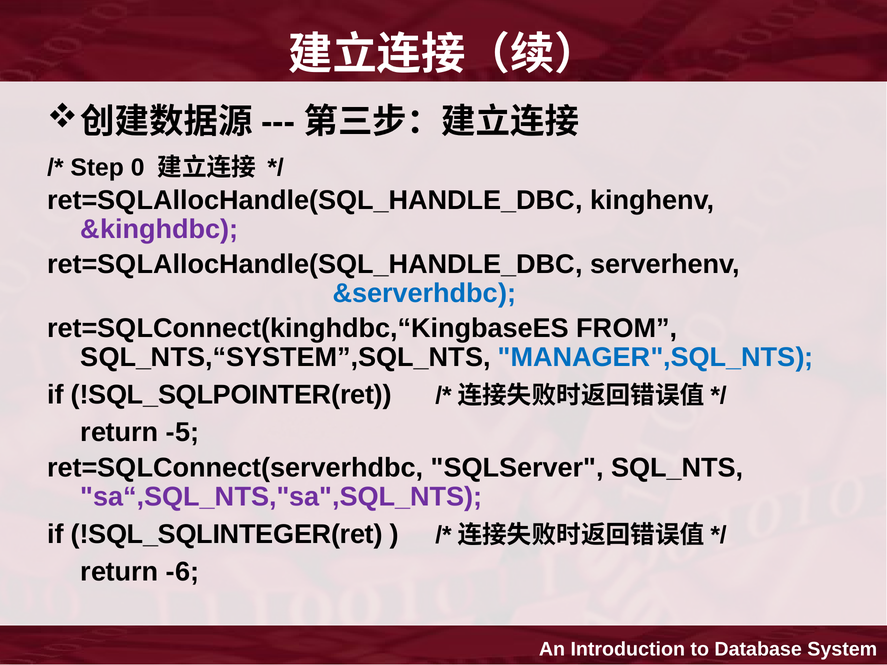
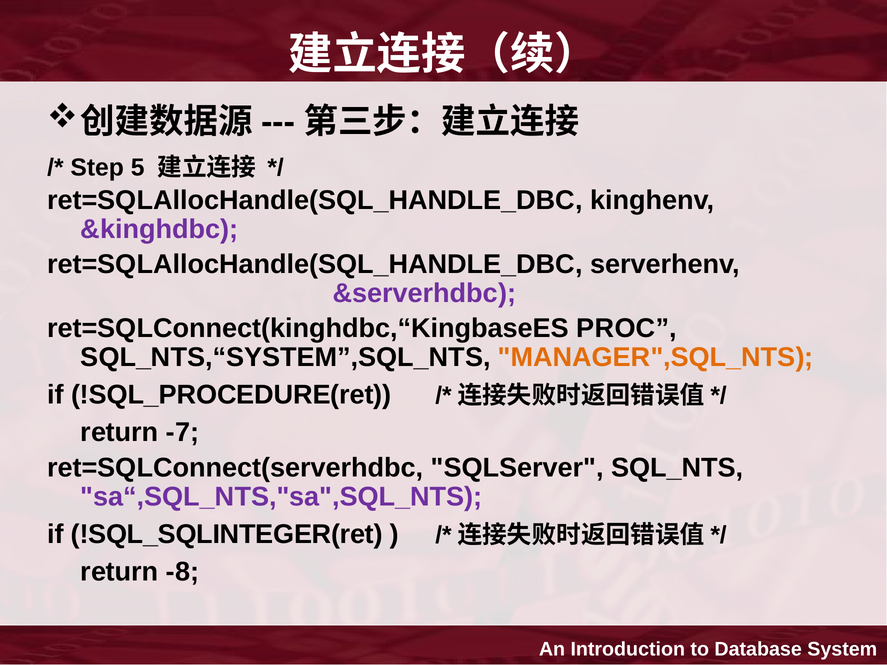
0: 0 -> 5
&serverhdbc colour: blue -> purple
FROM: FROM -> PROC
MANAGER",SQL_NTS colour: blue -> orange
!SQL_SQLPOINTER(ret: !SQL_SQLPOINTER(ret -> !SQL_PROCEDURE(ret
-5: -5 -> -7
-6: -6 -> -8
